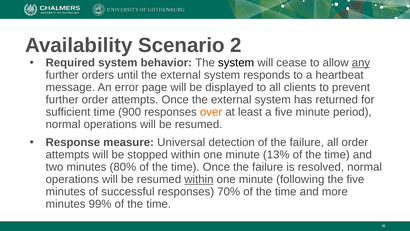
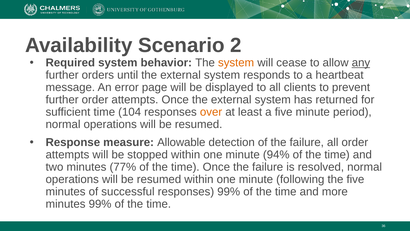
system at (236, 63) colour: black -> orange
900: 900 -> 104
Universal: Universal -> Allowable
13%: 13% -> 94%
80%: 80% -> 77%
within at (199, 179) underline: present -> none
responses 70%: 70% -> 99%
